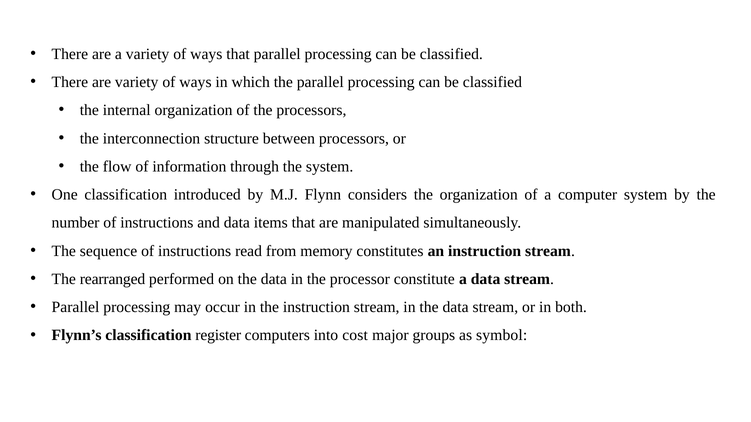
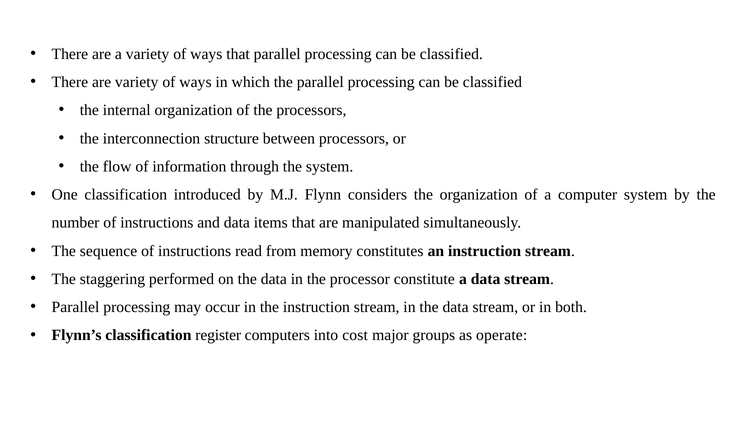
rearranged: rearranged -> staggering
symbol: symbol -> operate
